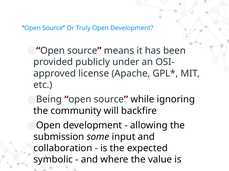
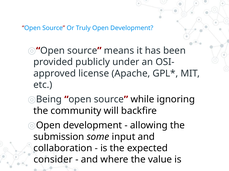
symbolic: symbolic -> consider
